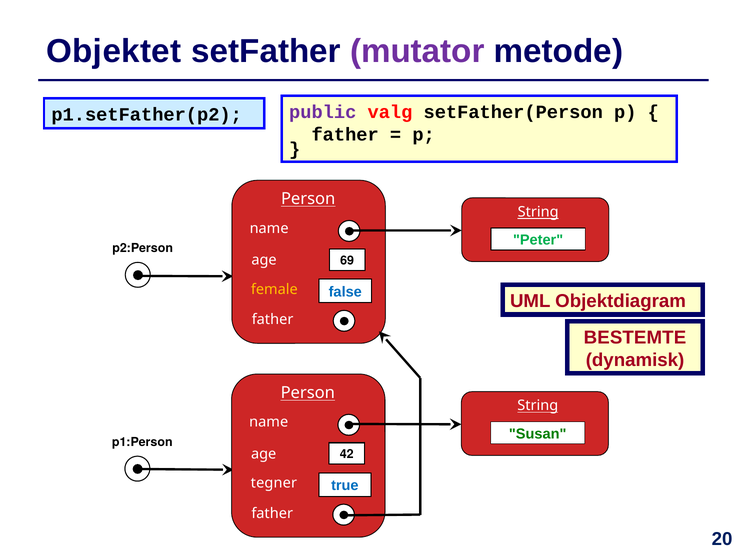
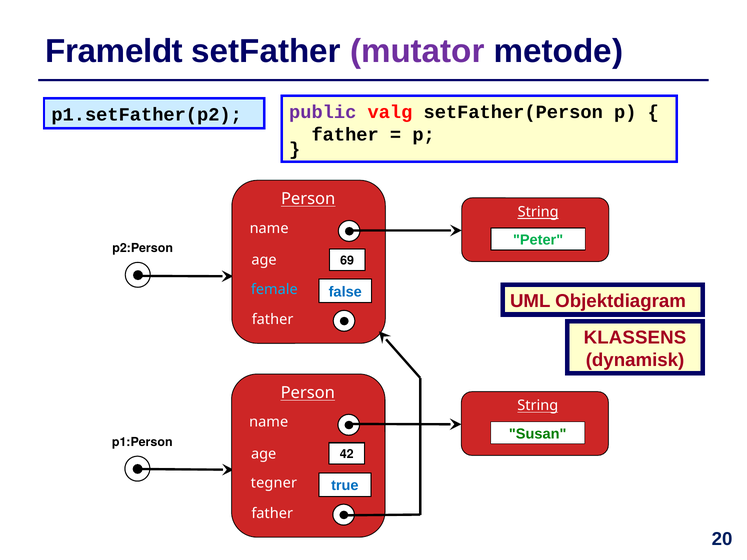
Objektet: Objektet -> Frameldt
female colour: yellow -> light blue
BESTEMTE: BESTEMTE -> KLASSENS
